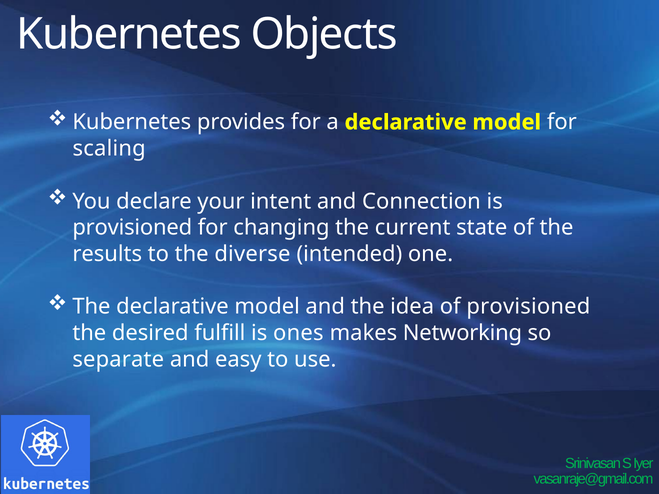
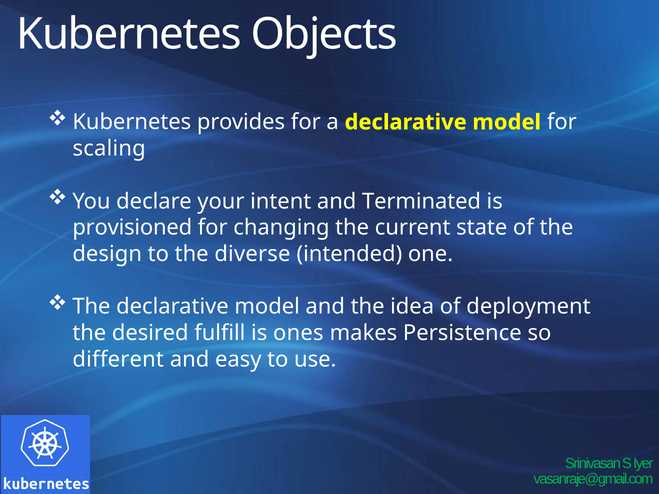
Connection: Connection -> Terminated
results: results -> design
of provisioned: provisioned -> deployment
Networking: Networking -> Persistence
separate: separate -> different
